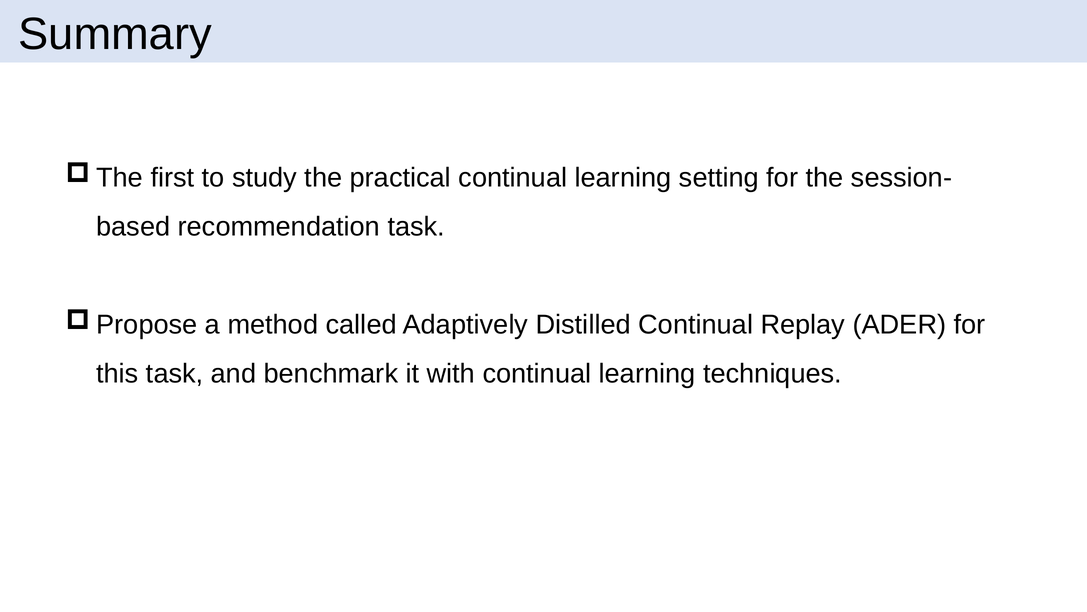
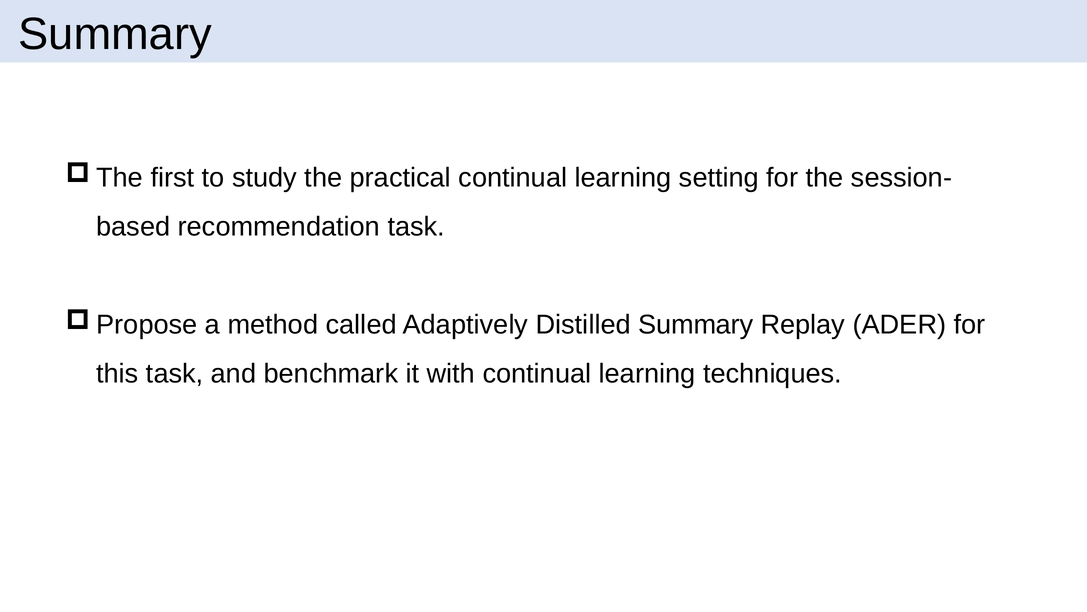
Distilled Continual: Continual -> Summary
